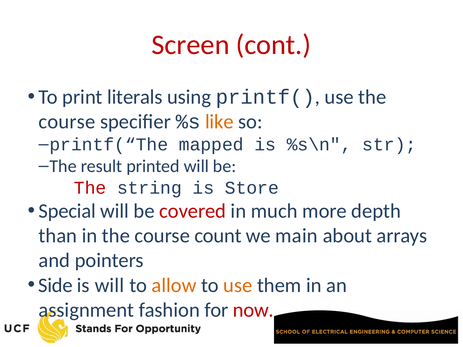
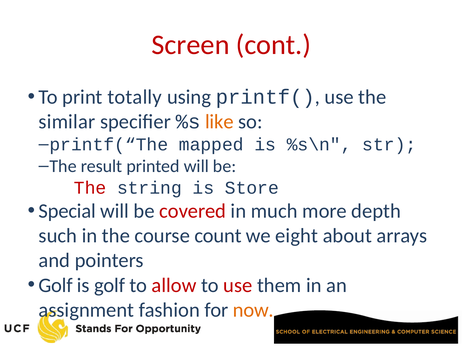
literals: literals -> totally
course at (67, 122): course -> similar
than: than -> such
main: main -> eight
Side at (56, 285): Side -> Golf
is will: will -> golf
allow colour: orange -> red
use at (238, 285) colour: orange -> red
now colour: red -> orange
